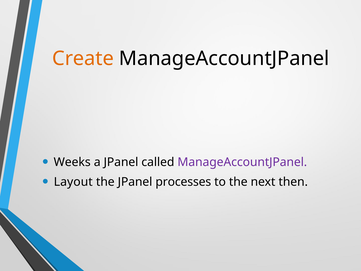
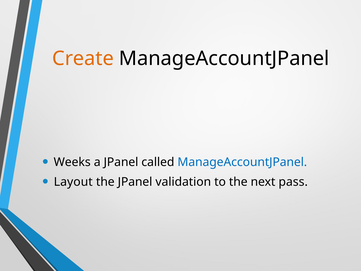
ManageAccountJPanel at (242, 162) colour: purple -> blue
processes: processes -> validation
then: then -> pass
